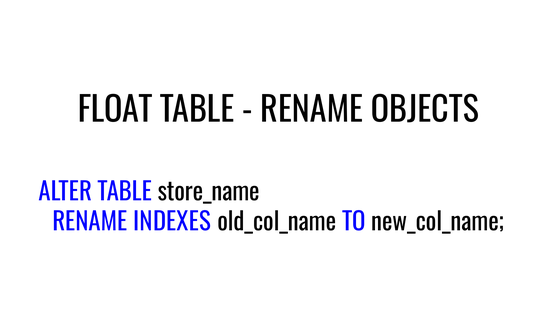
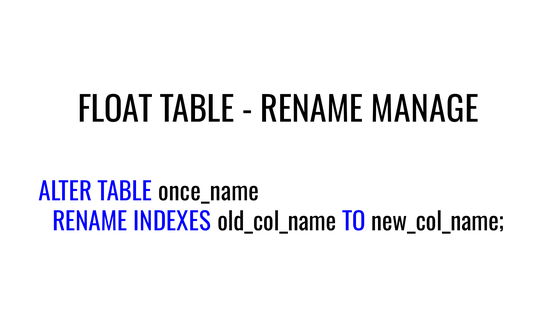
OBJECTS: OBJECTS -> MANAGE
store_name: store_name -> once_name
